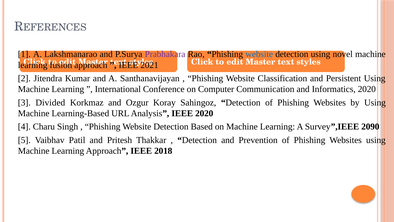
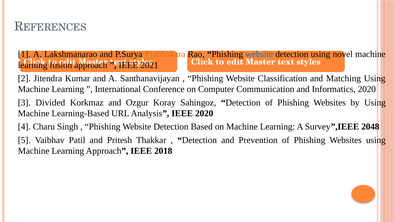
Prabhakara colour: purple -> orange
Persistent: Persistent -> Matching
2090: 2090 -> 2048
